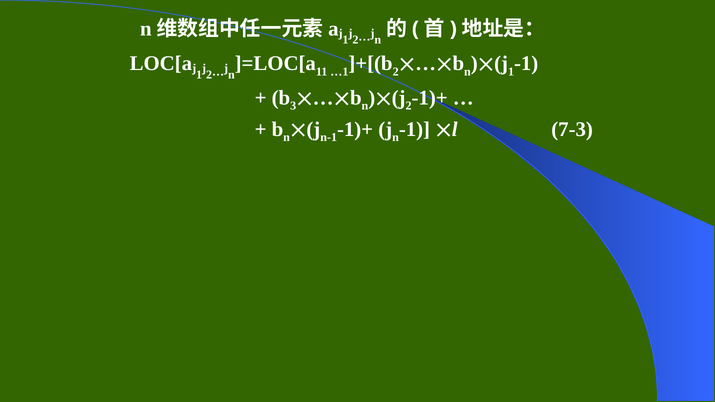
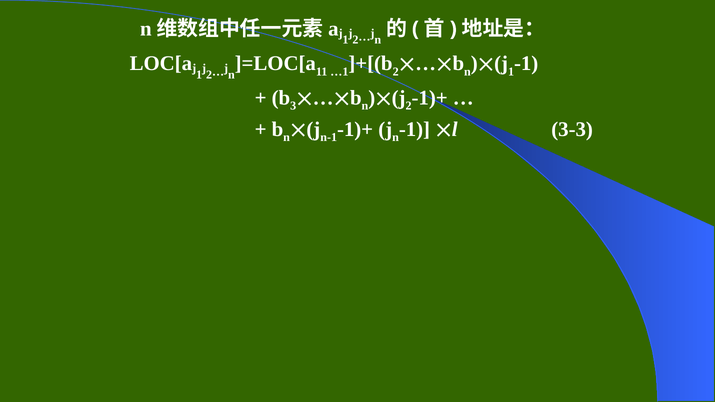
7-3: 7-3 -> 3-3
